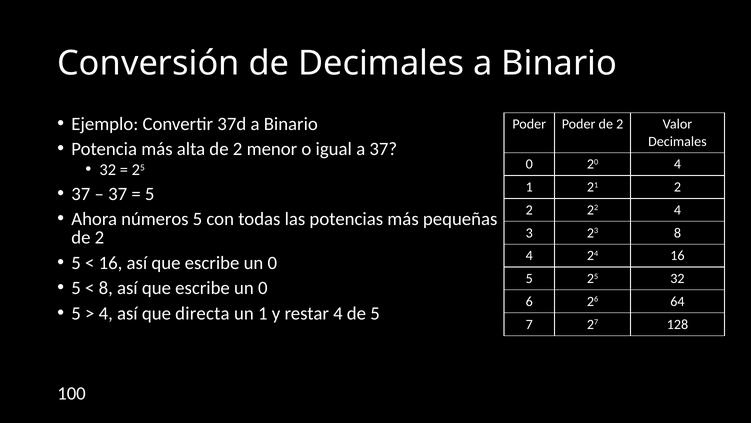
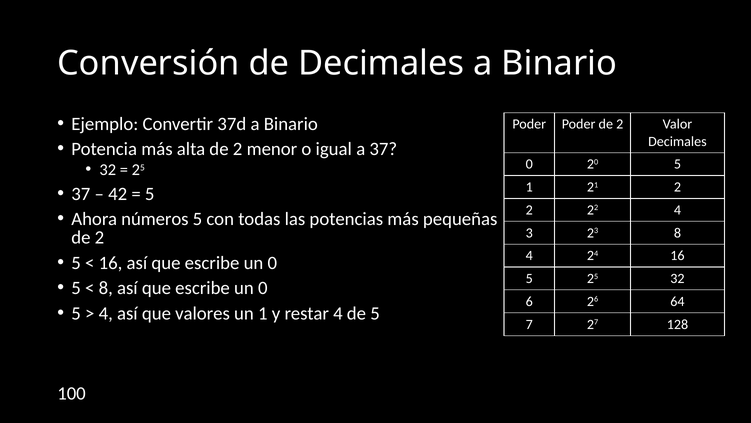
20 4: 4 -> 5
37 at (118, 194): 37 -> 42
directa: directa -> valores
